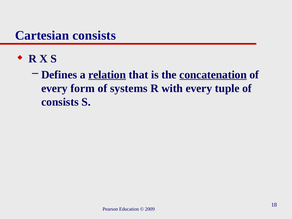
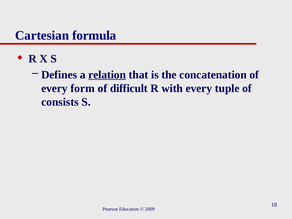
Cartesian consists: consists -> formula
concatenation underline: present -> none
systems: systems -> difficult
